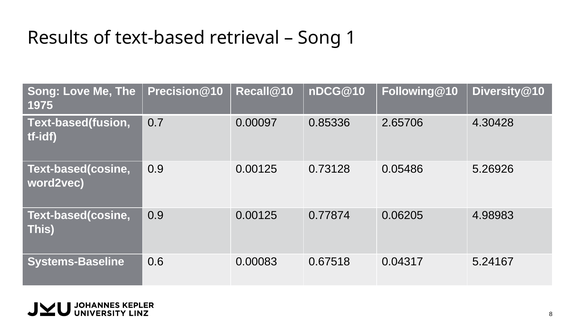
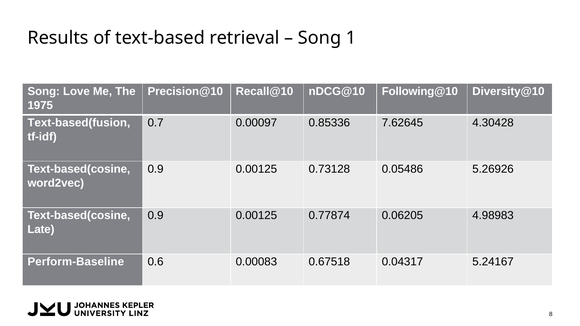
2.65706: 2.65706 -> 7.62645
This: This -> Late
Systems-Baseline: Systems-Baseline -> Perform-Baseline
